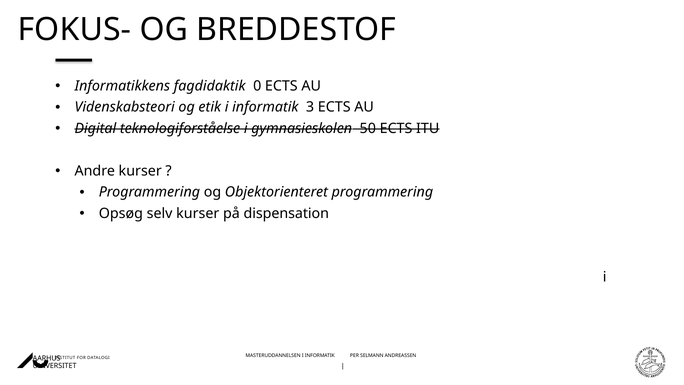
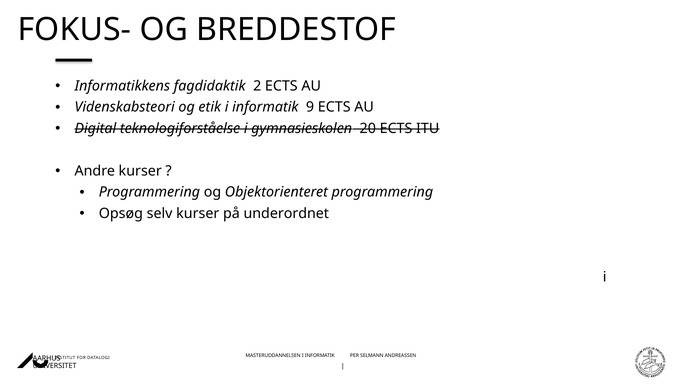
0: 0 -> 2
3: 3 -> 9
50: 50 -> 20
dispensation: dispensation -> underordnet
